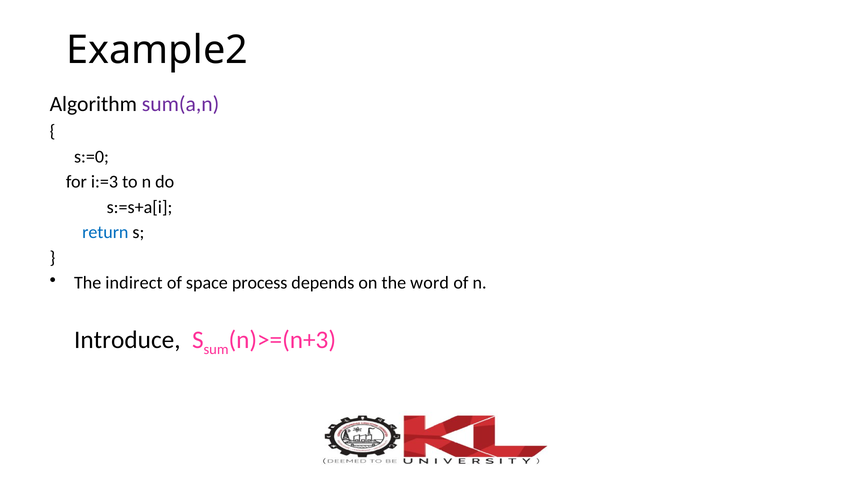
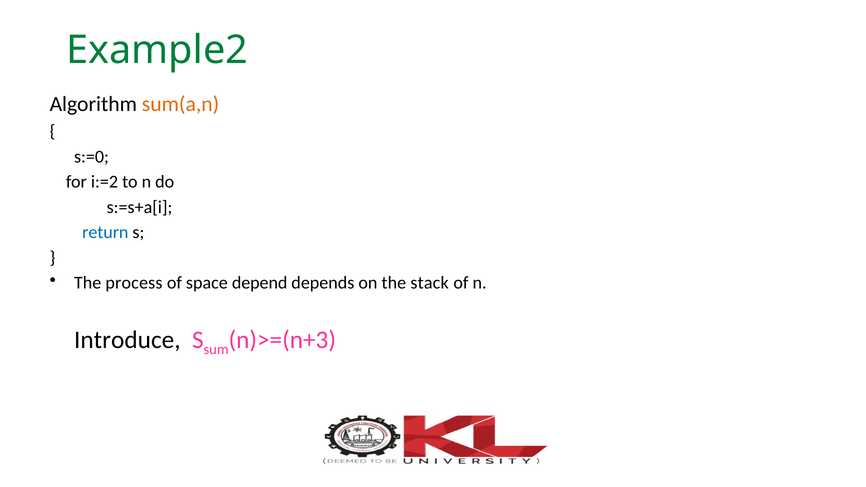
Example2 colour: black -> green
sum(a,n colour: purple -> orange
i:=3: i:=3 -> i:=2
indirect: indirect -> process
process: process -> depend
word: word -> stack
